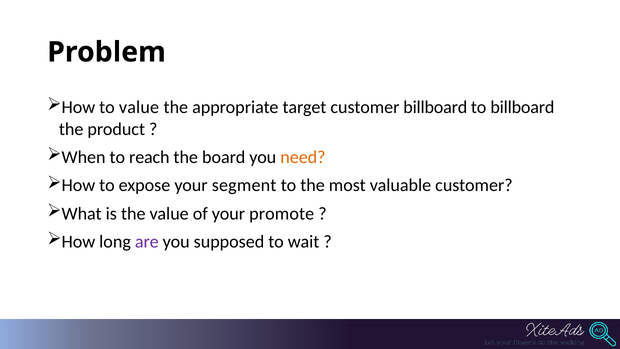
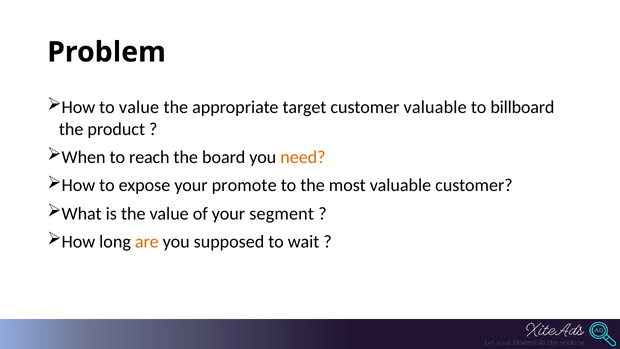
customer billboard: billboard -> valuable
segment: segment -> promote
promote: promote -> segment
are colour: purple -> orange
